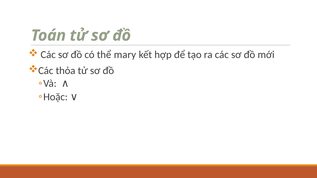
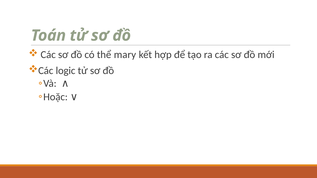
thỏa: thỏa -> logic
